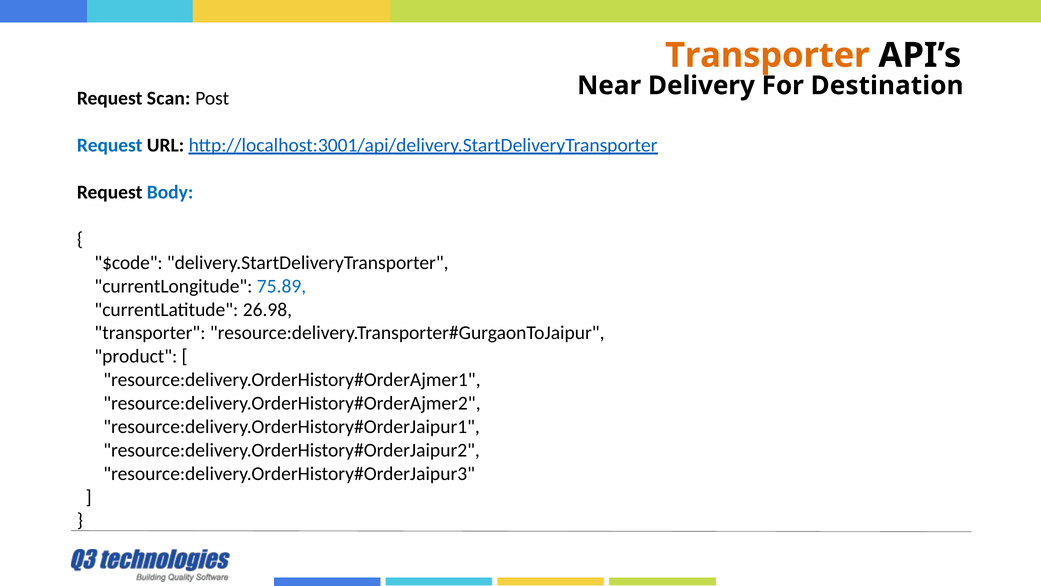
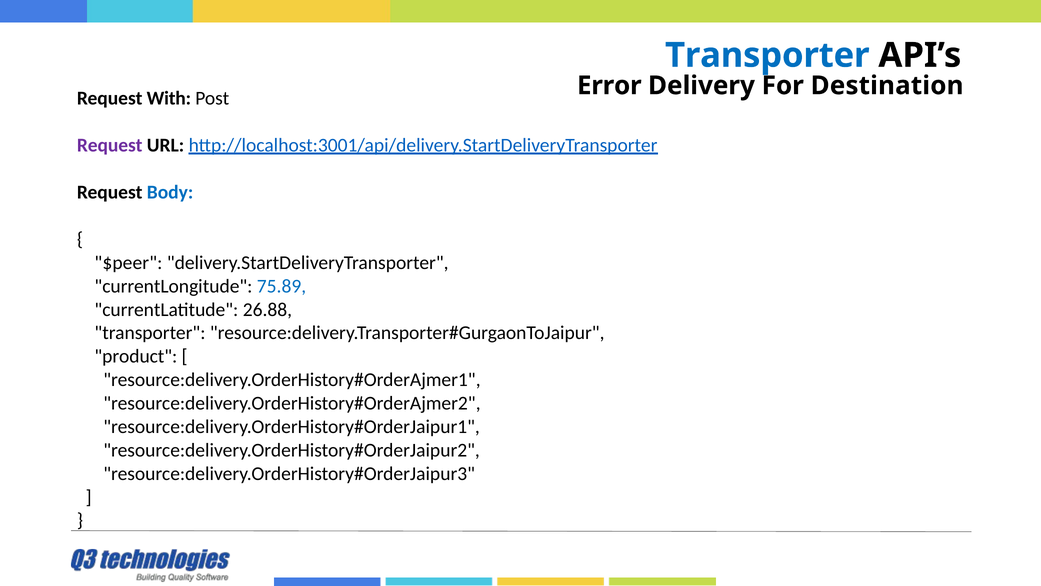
Transporter at (767, 55) colour: orange -> blue
Near: Near -> Error
Scan: Scan -> With
Request at (110, 145) colour: blue -> purple
$code: $code -> $peer
26.98: 26.98 -> 26.88
